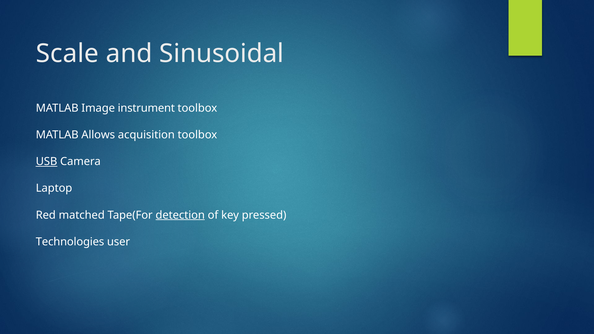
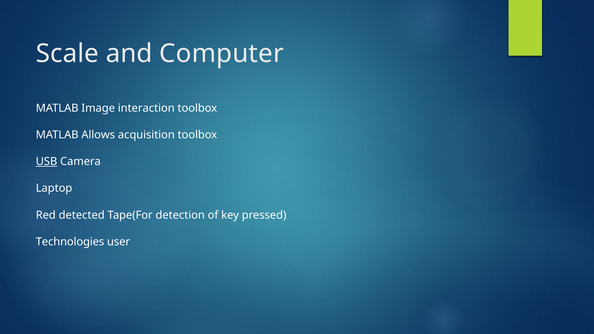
Sinusoidal: Sinusoidal -> Computer
instrument: instrument -> interaction
matched: matched -> detected
detection underline: present -> none
